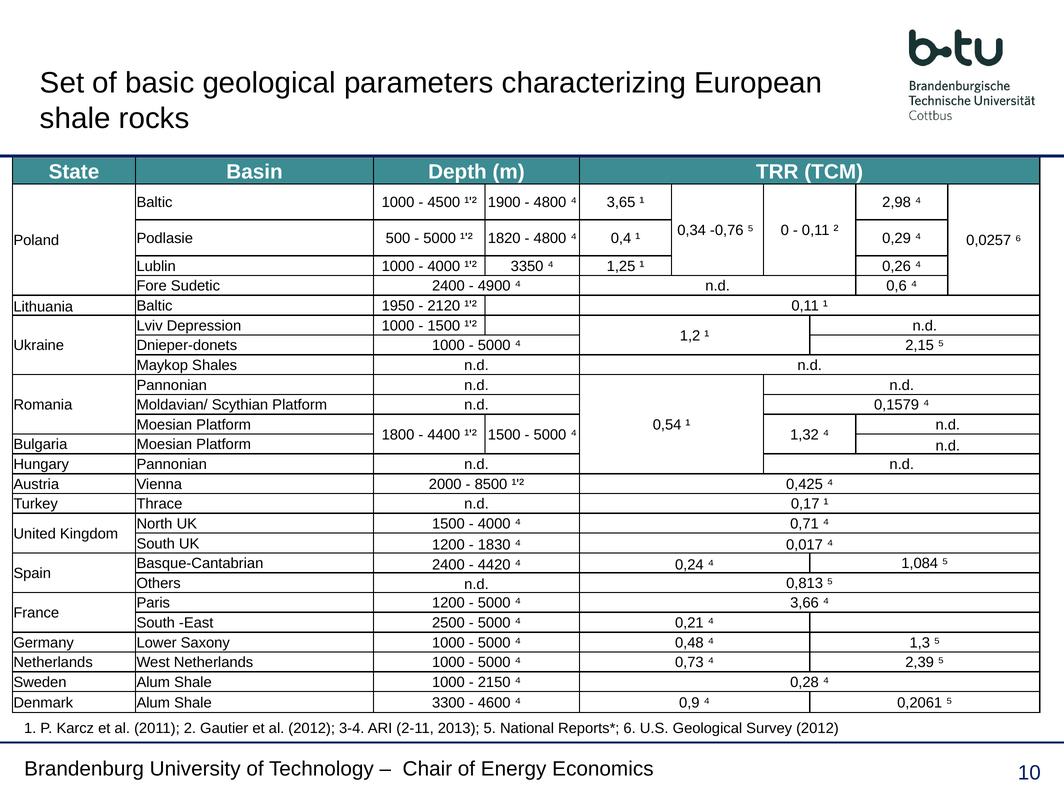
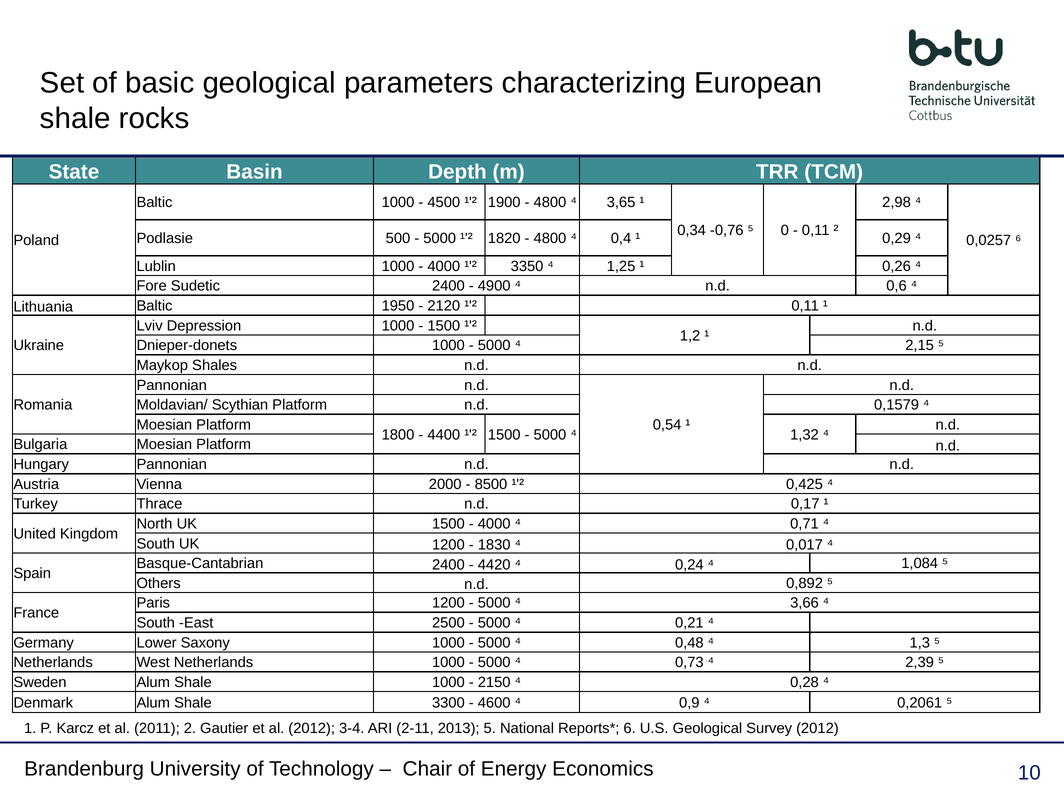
0,813: 0,813 -> 0,892
